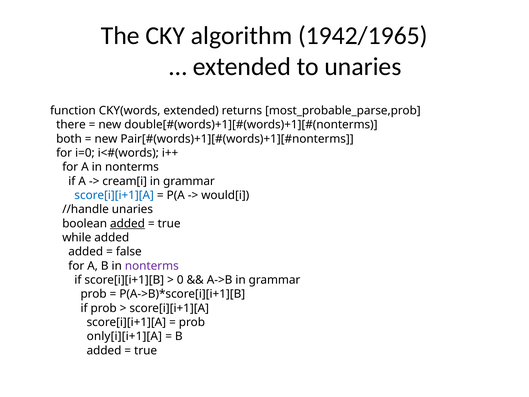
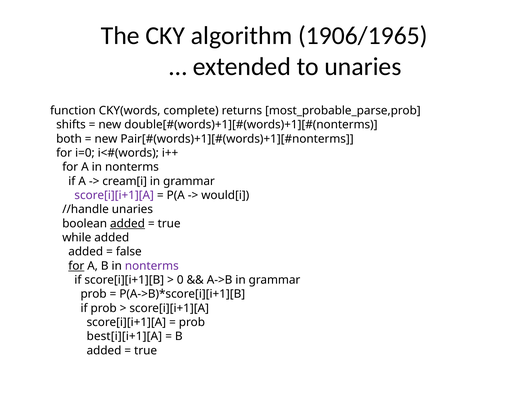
1942/1965: 1942/1965 -> 1906/1965
CKY(words extended: extended -> complete
there: there -> shifts
score[i][i+1][A at (114, 195) colour: blue -> purple
for at (76, 266) underline: none -> present
only[i][i+1][A: only[i][i+1][A -> best[i][i+1][A
